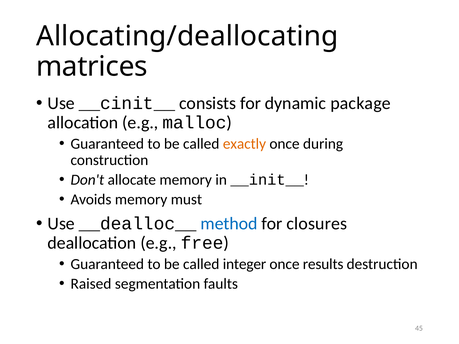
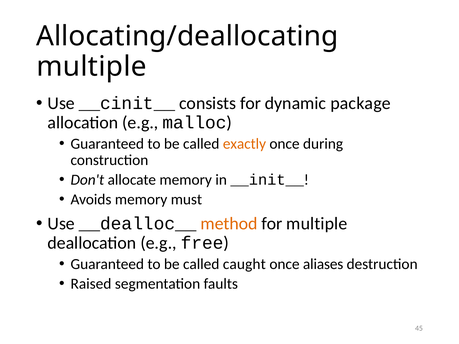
matrices at (92, 67): matrices -> multiple
method colour: blue -> orange
for closures: closures -> multiple
integer: integer -> caught
results: results -> aliases
